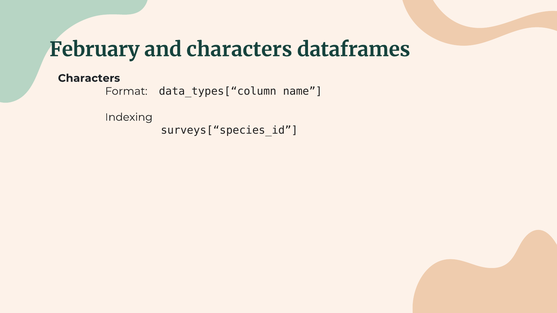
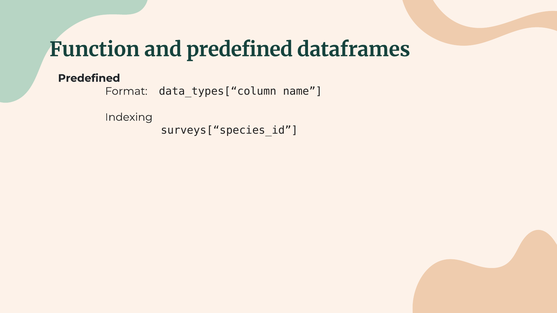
February: February -> Function
and characters: characters -> predefined
Characters at (89, 78): Characters -> Predefined
